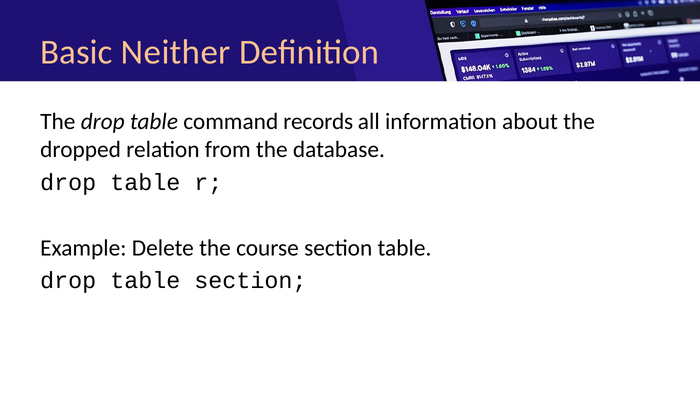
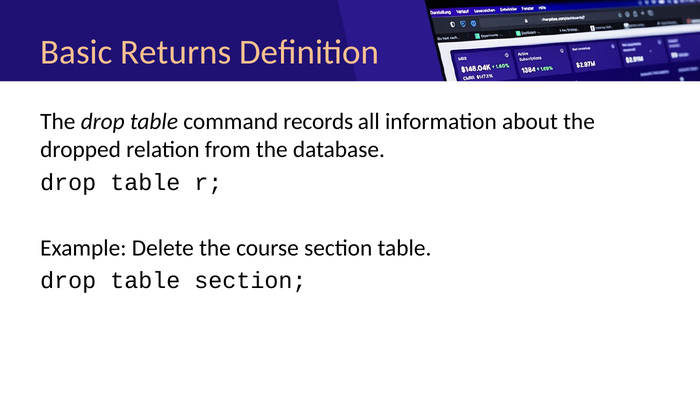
Neither: Neither -> Returns
